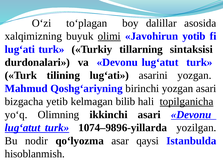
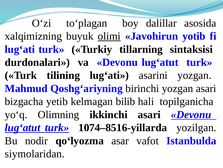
topilganicha underline: present -> none
1074–9896-yillarda: 1074–9896-yillarda -> 1074–8516-yillarda
qaysi: qaysi -> vafot
hisoblanmish: hisoblanmish -> siymolaridan
